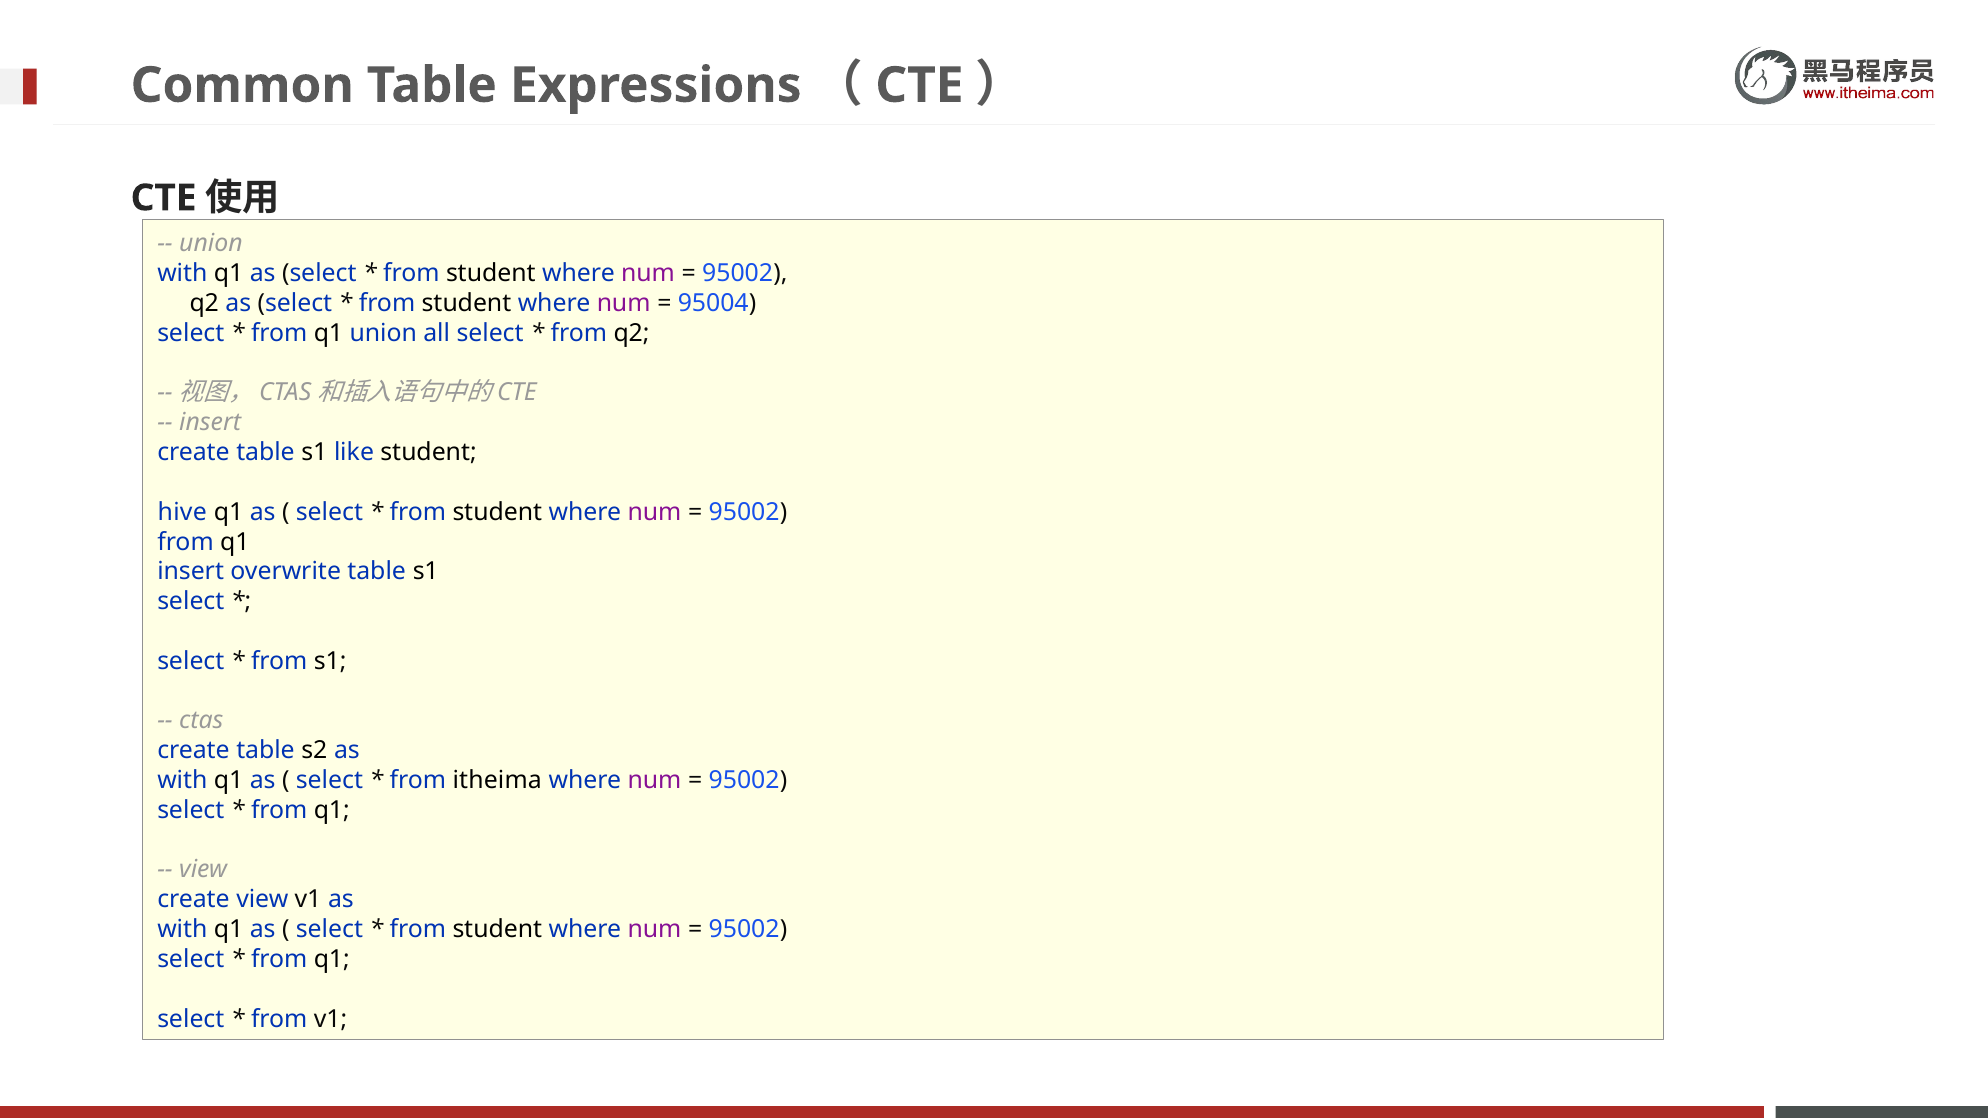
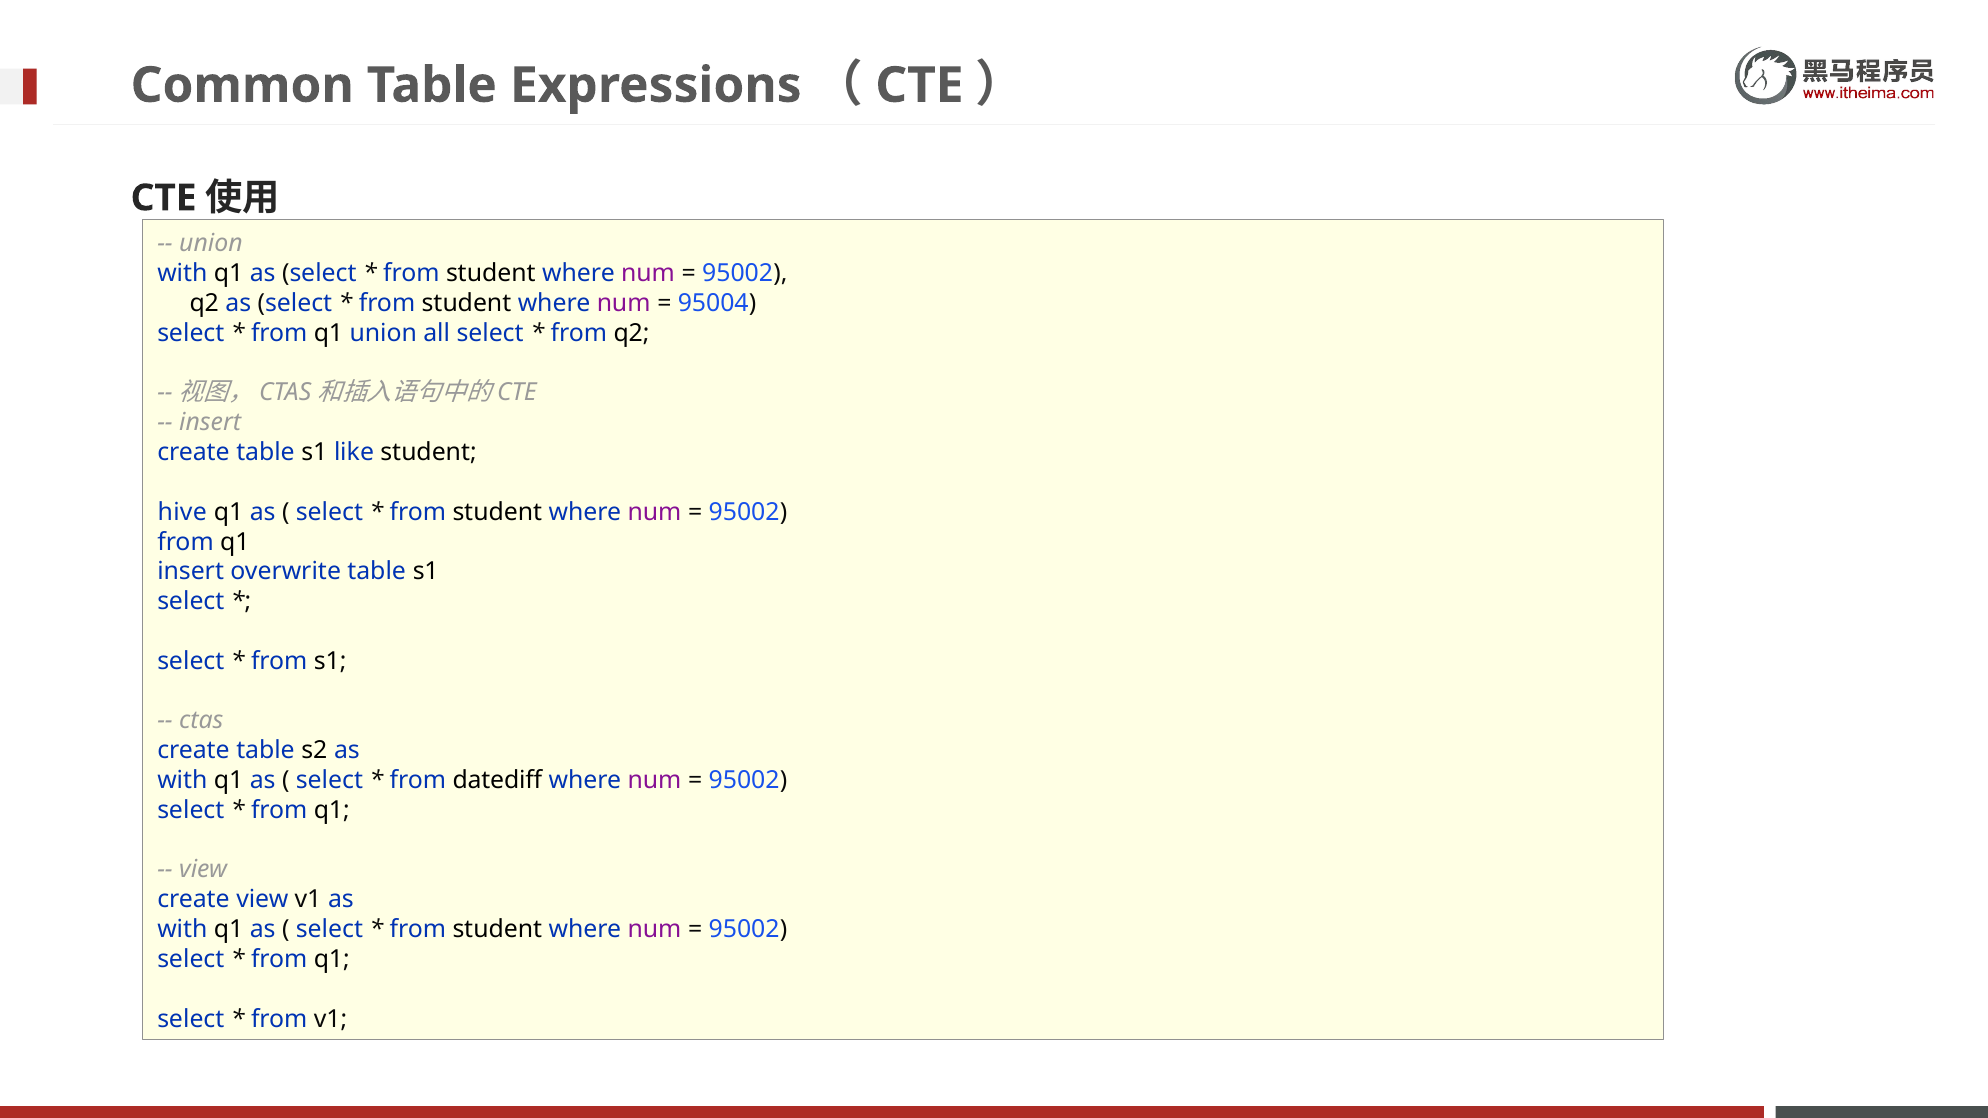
itheima: itheima -> datediff
